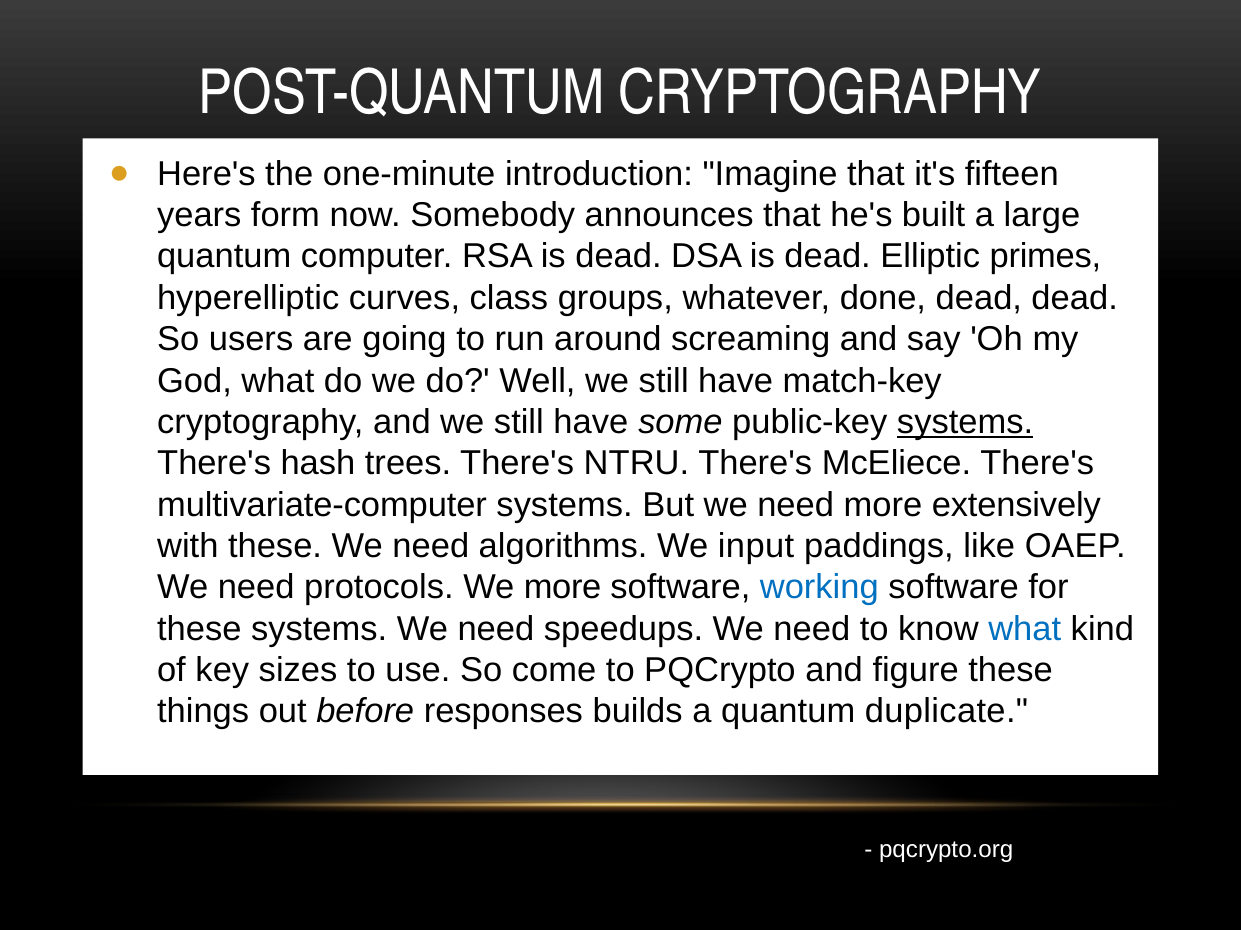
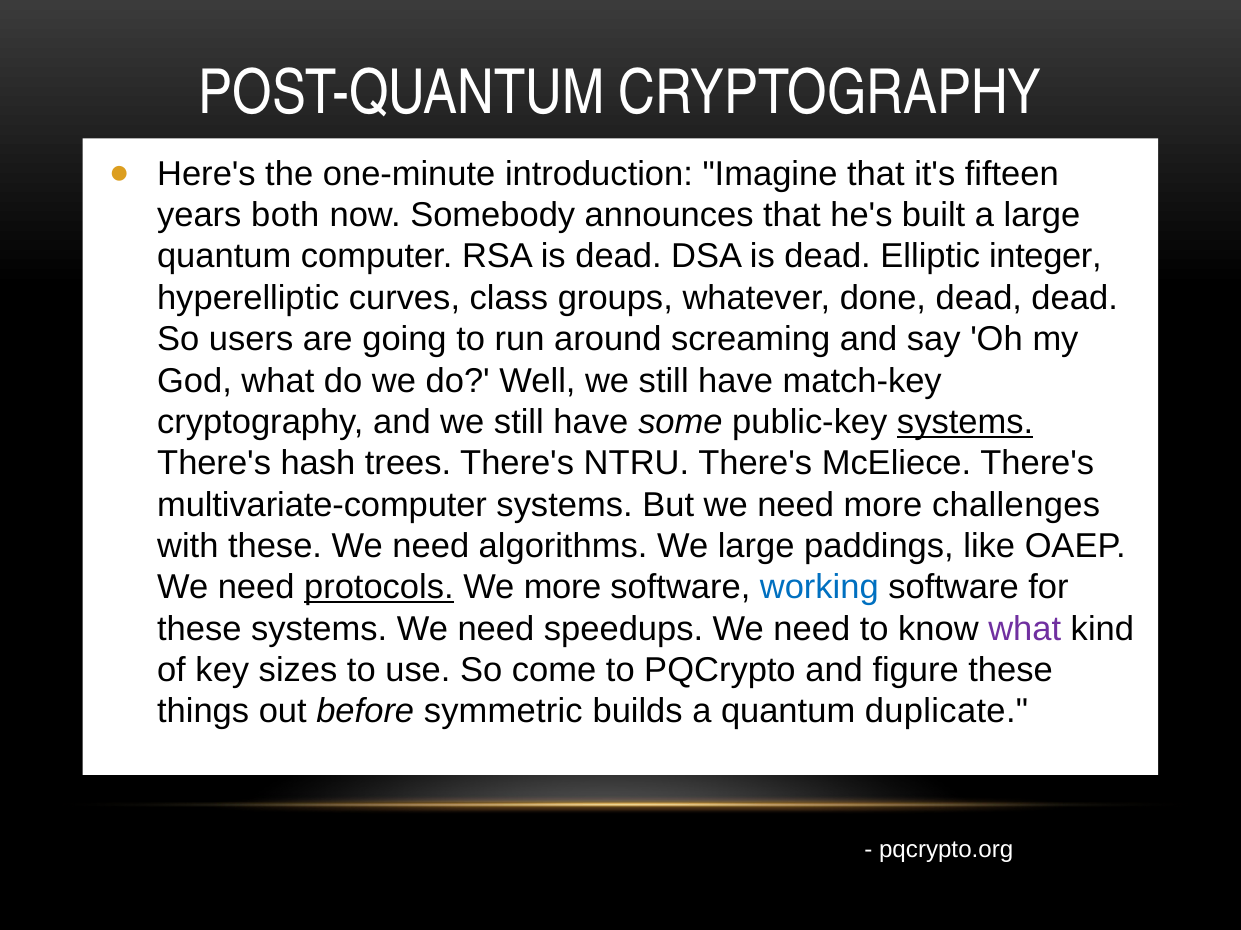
form: form -> both
primes: primes -> integer
extensively: extensively -> challenges
We input: input -> large
protocols underline: none -> present
what at (1025, 629) colour: blue -> purple
responses: responses -> symmetric
